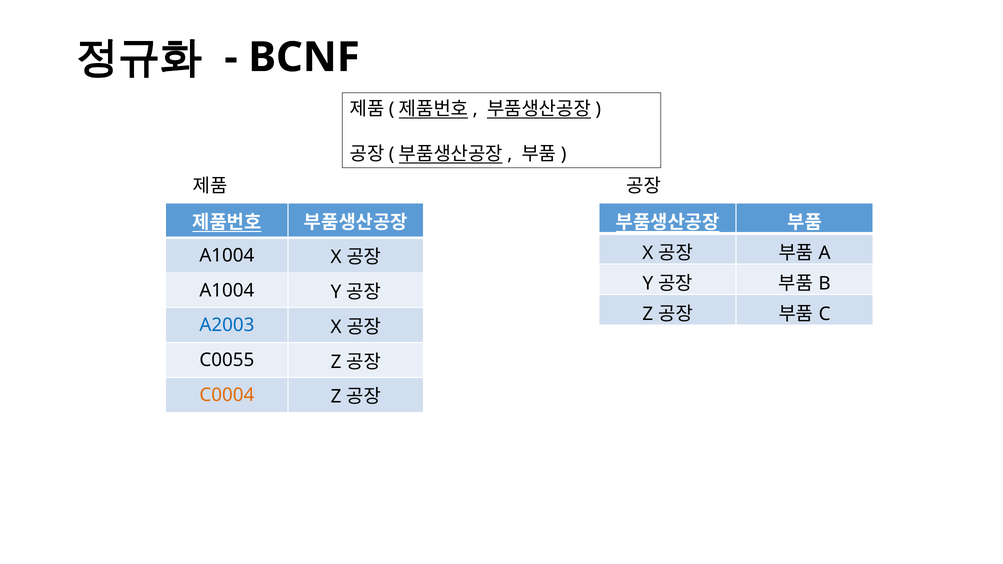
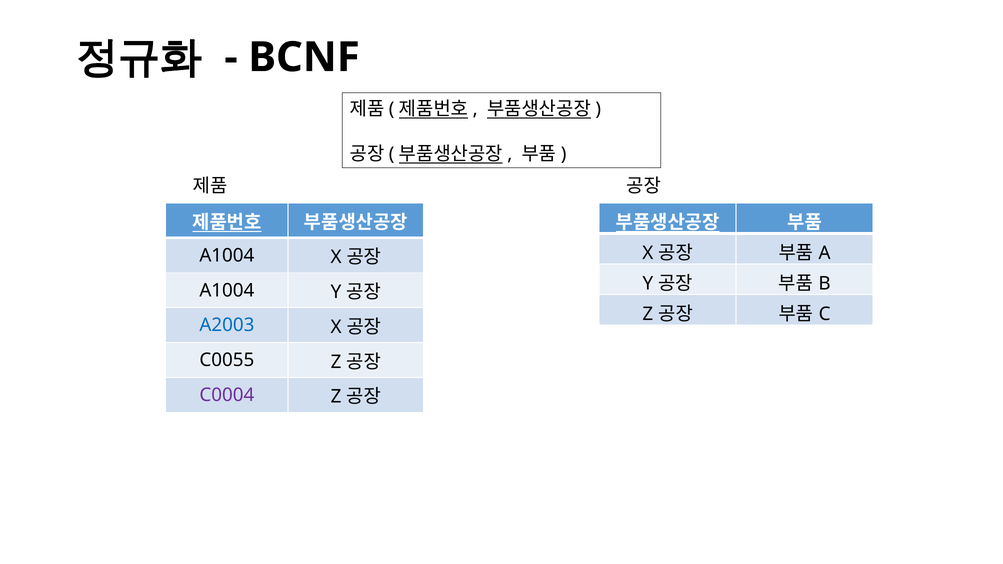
C0004 colour: orange -> purple
